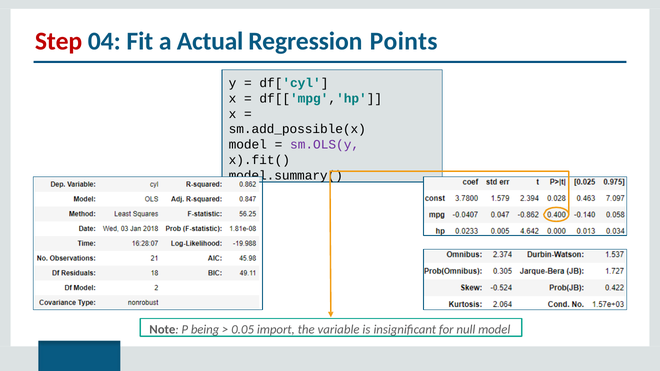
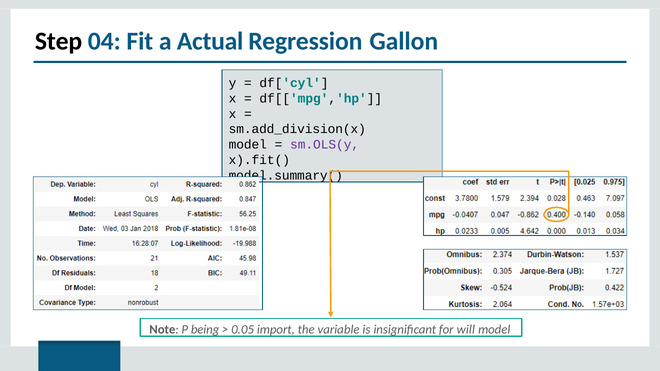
Step colour: red -> black
Points: Points -> Gallon
sm.add_possible(x: sm.add_possible(x -> sm.add_division(x
null: null -> will
